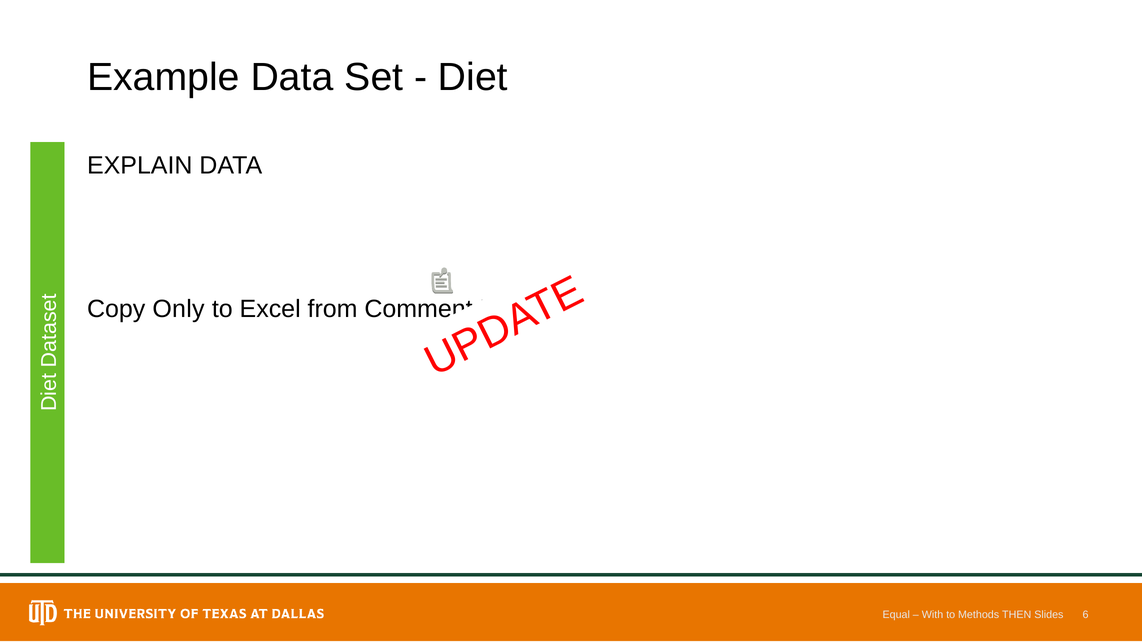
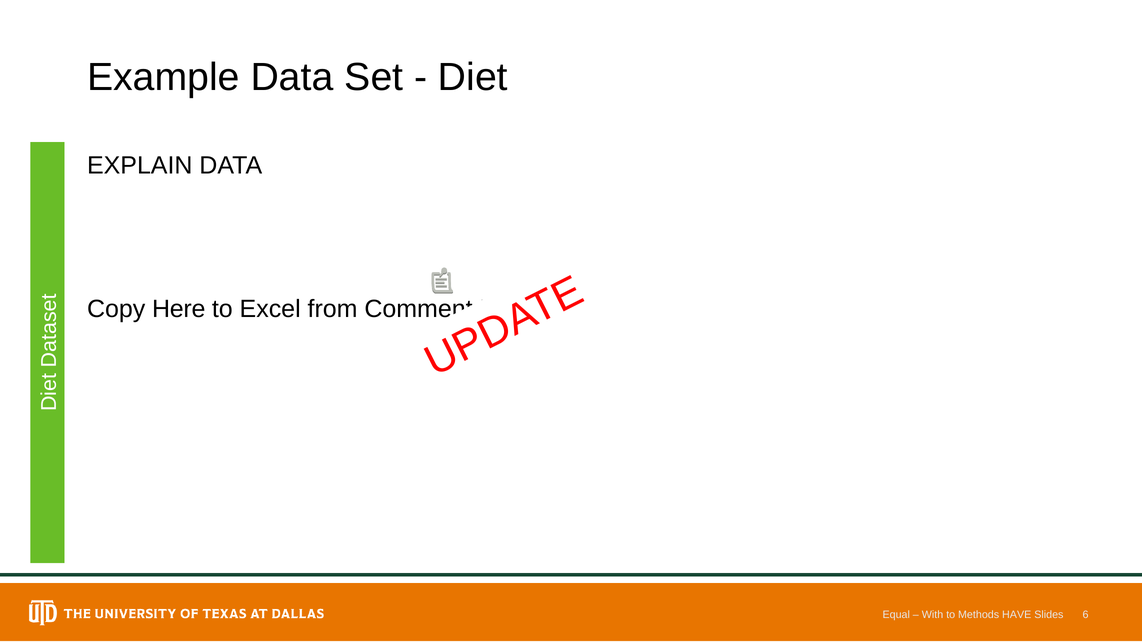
Copy Only: Only -> Here
THEN: THEN -> HAVE
